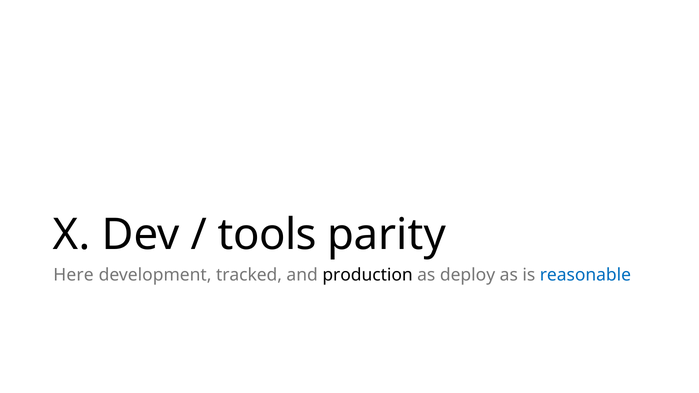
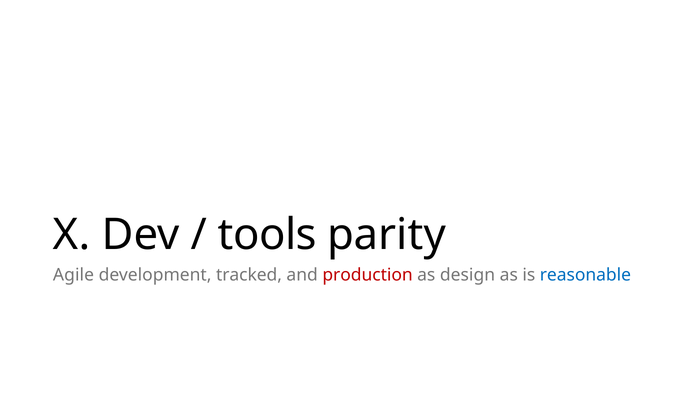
Here: Here -> Agile
production colour: black -> red
deploy: deploy -> design
